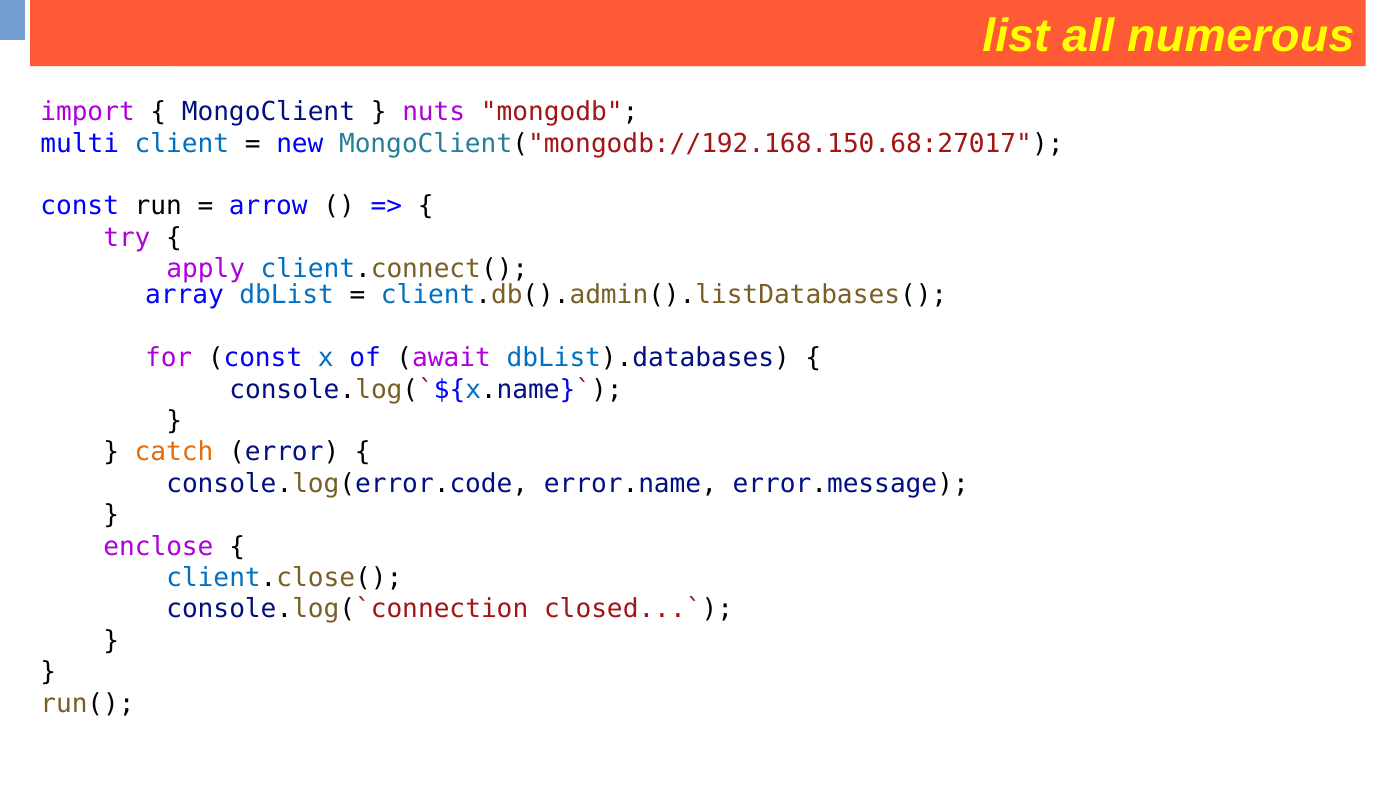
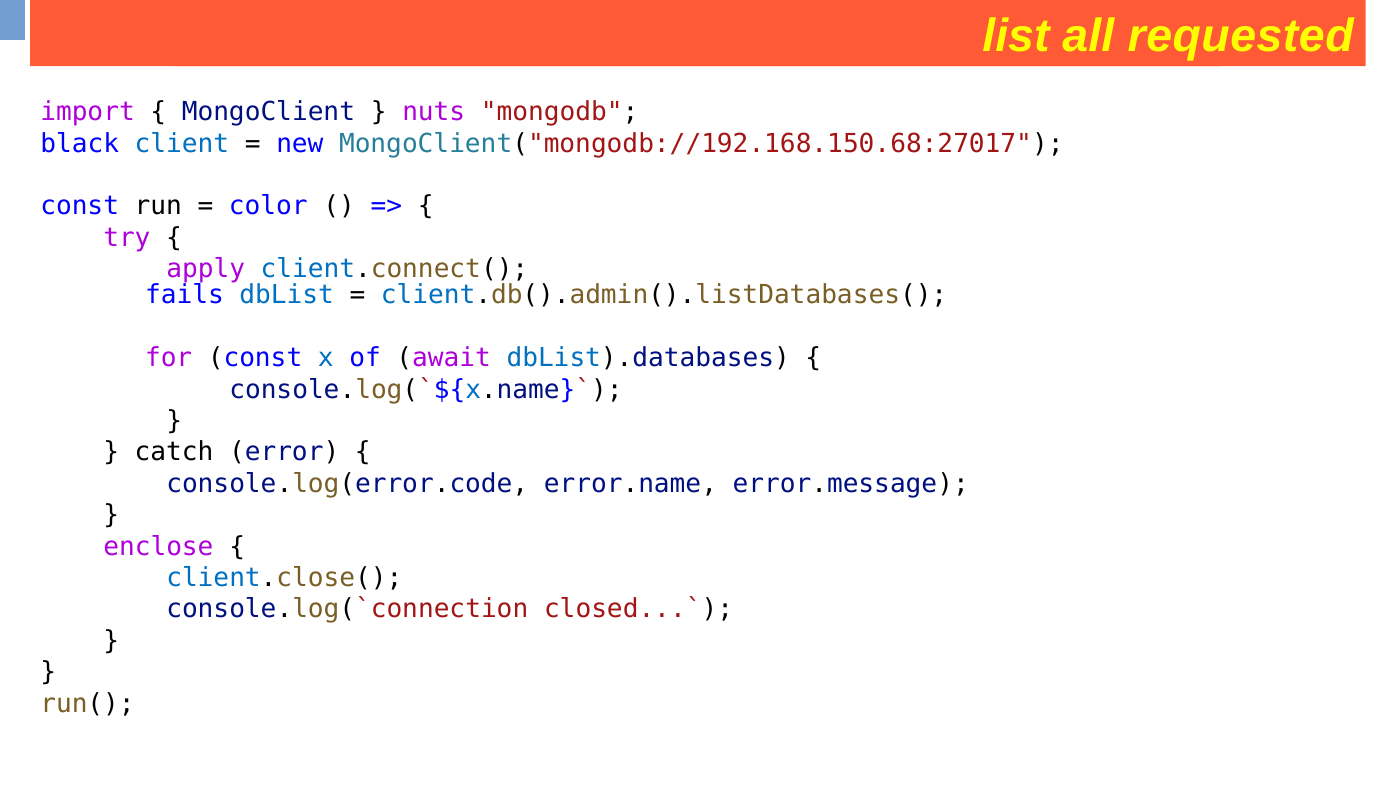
numerous: numerous -> requested
multi: multi -> black
arrow: arrow -> color
array: array -> fails
catch colour: orange -> black
